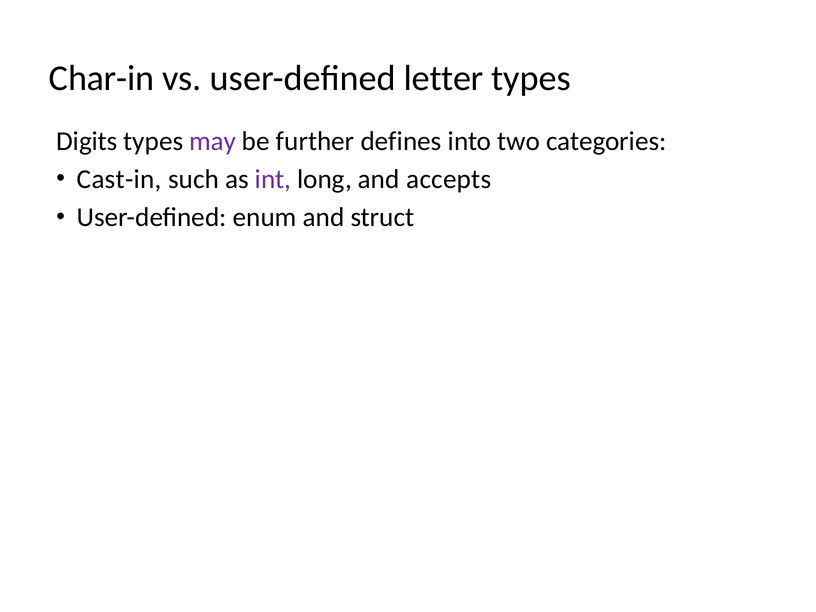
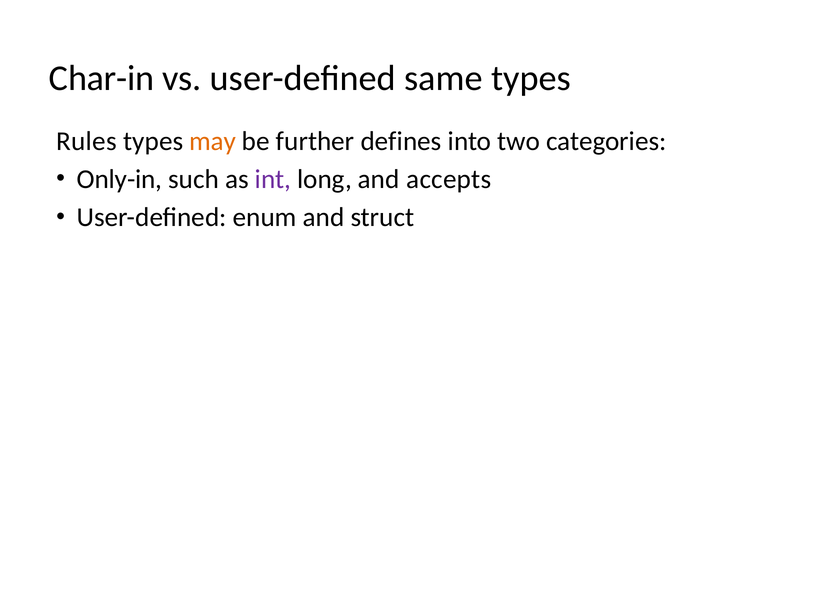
letter: letter -> same
Digits: Digits -> Rules
may colour: purple -> orange
Cast-in: Cast-in -> Only-in
